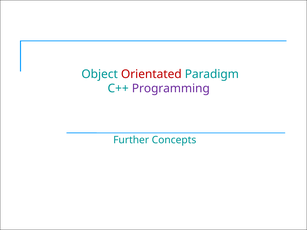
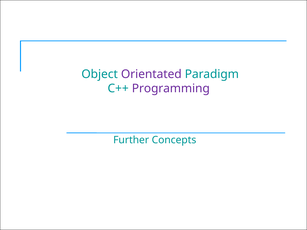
Orientated colour: red -> purple
